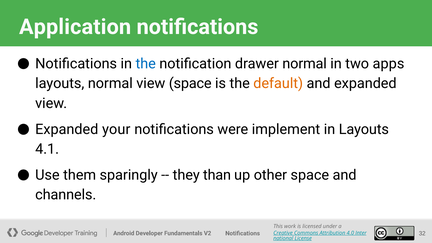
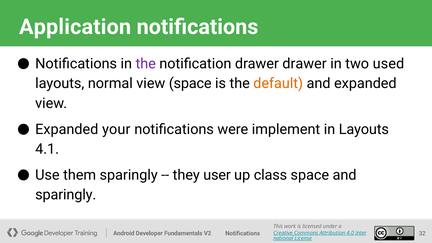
the at (146, 64) colour: blue -> purple
drawer normal: normal -> drawer
apps: apps -> used
than: than -> user
other: other -> class
channels at (66, 195): channels -> sparingly
